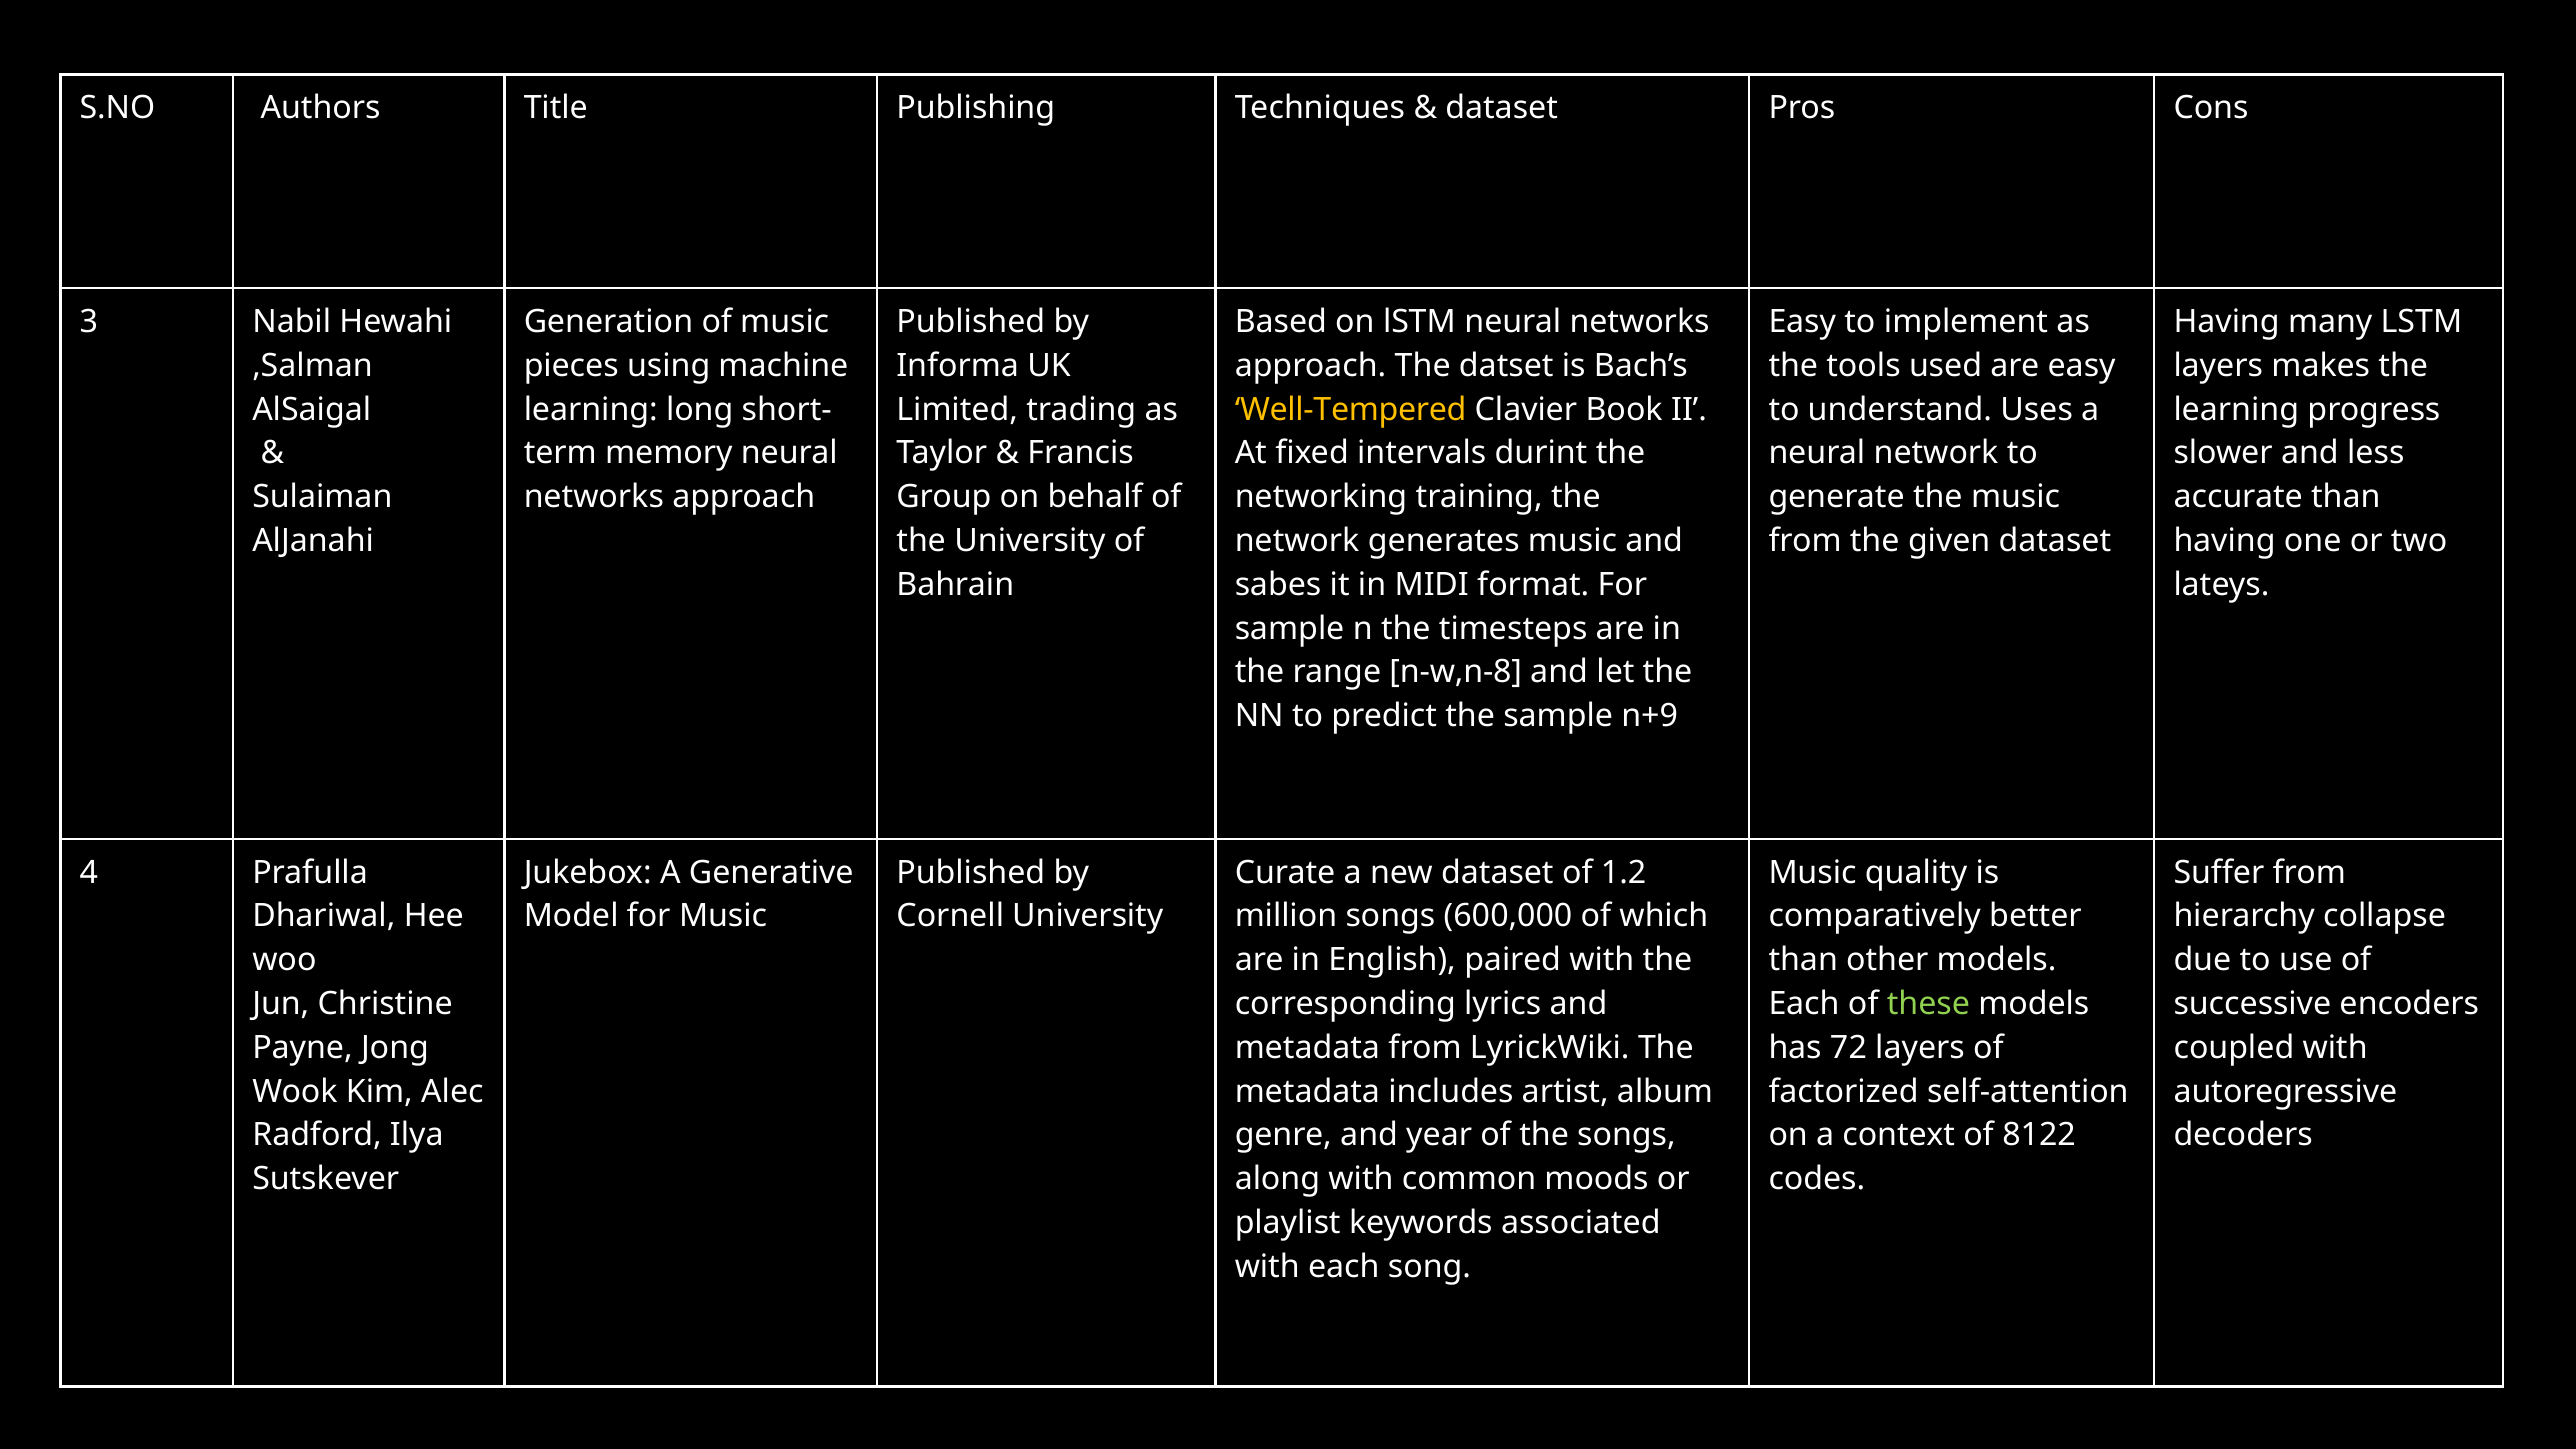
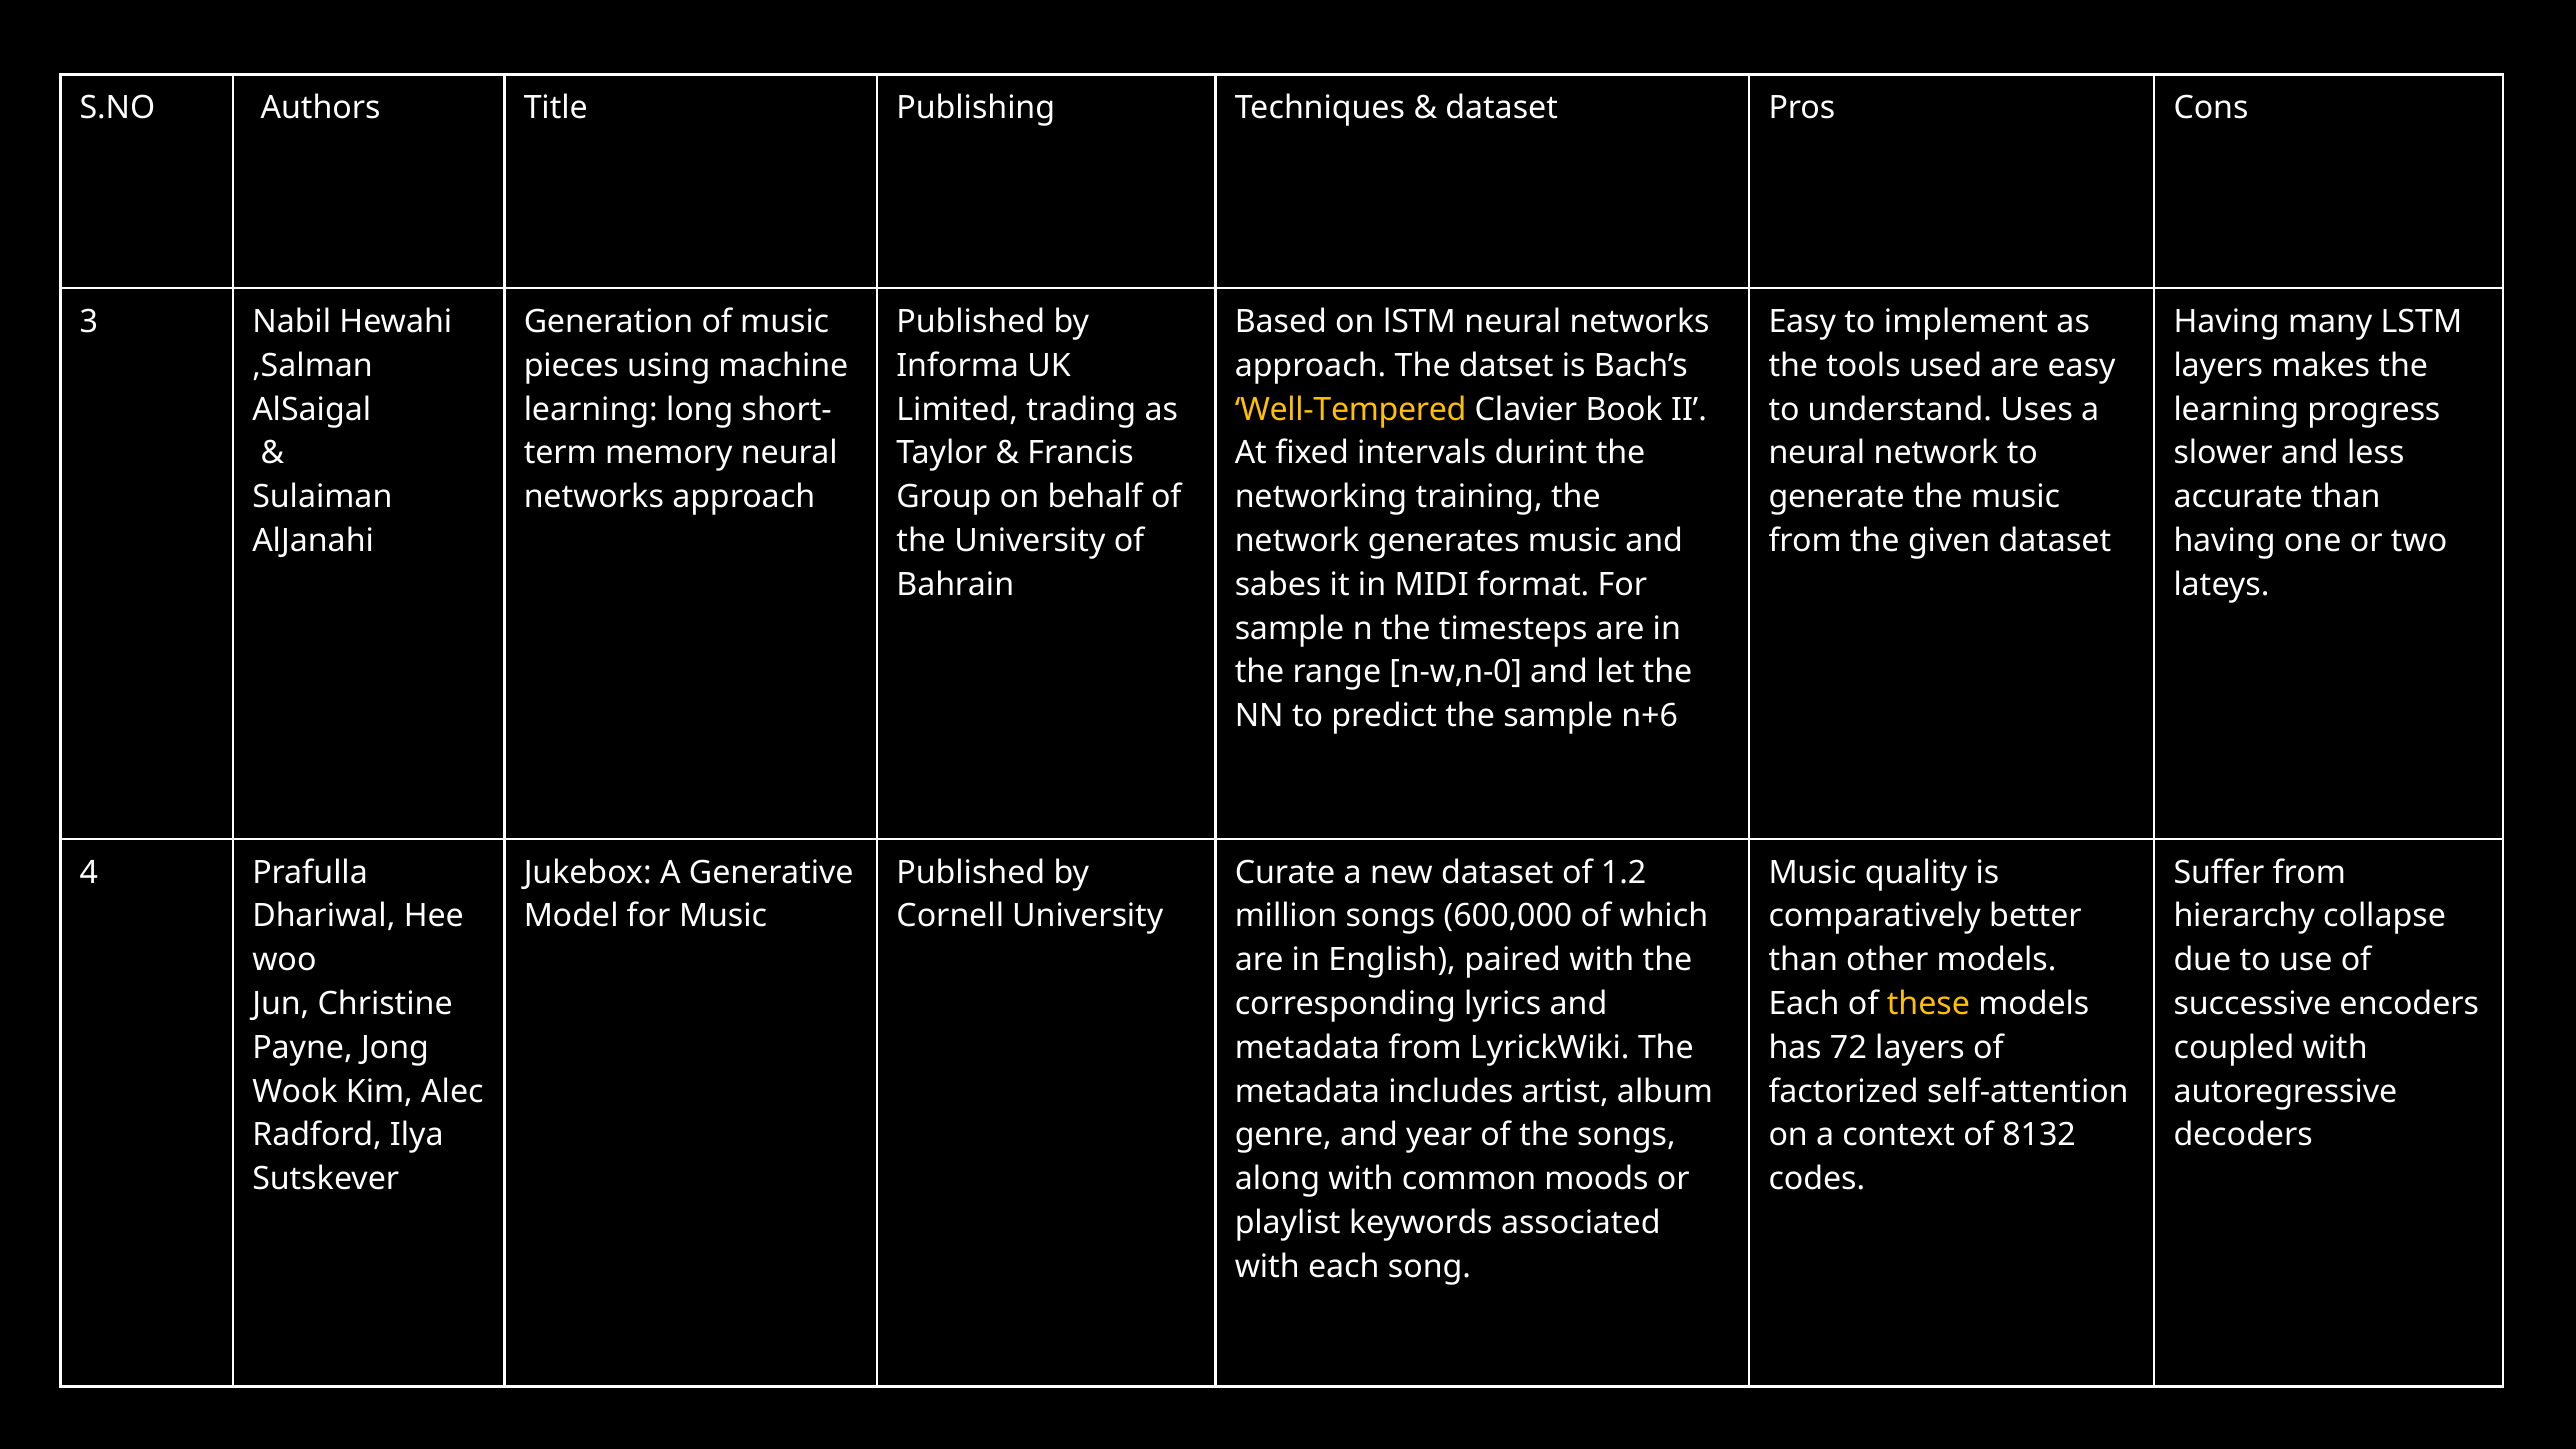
n-w,n-8: n-w,n-8 -> n-w,n-0
n+9: n+9 -> n+6
these colour: light green -> yellow
8122: 8122 -> 8132
